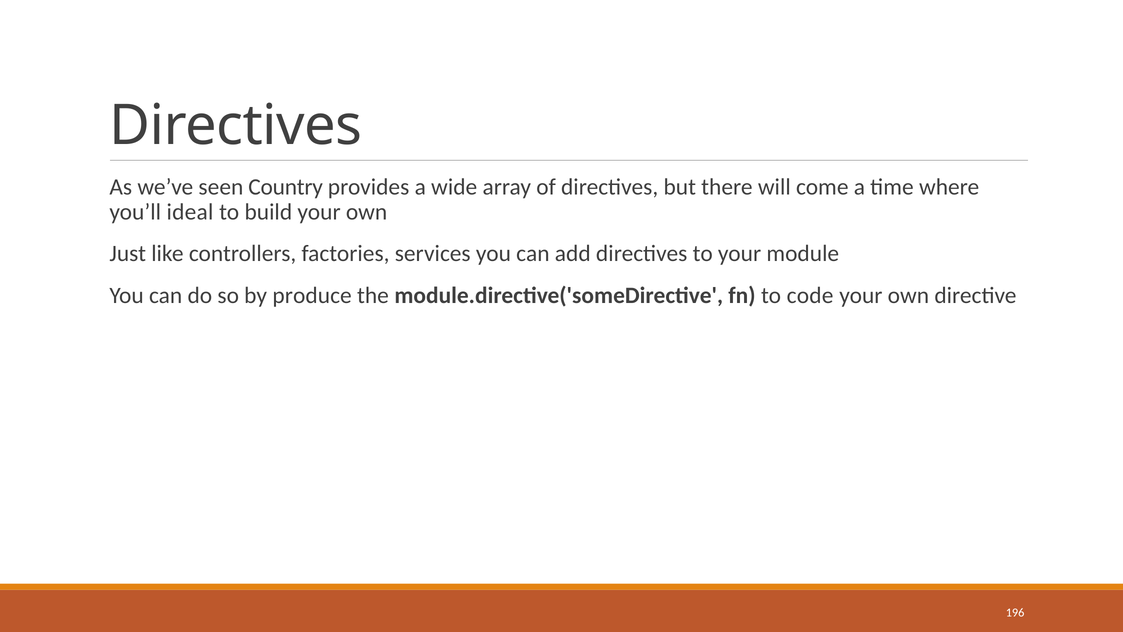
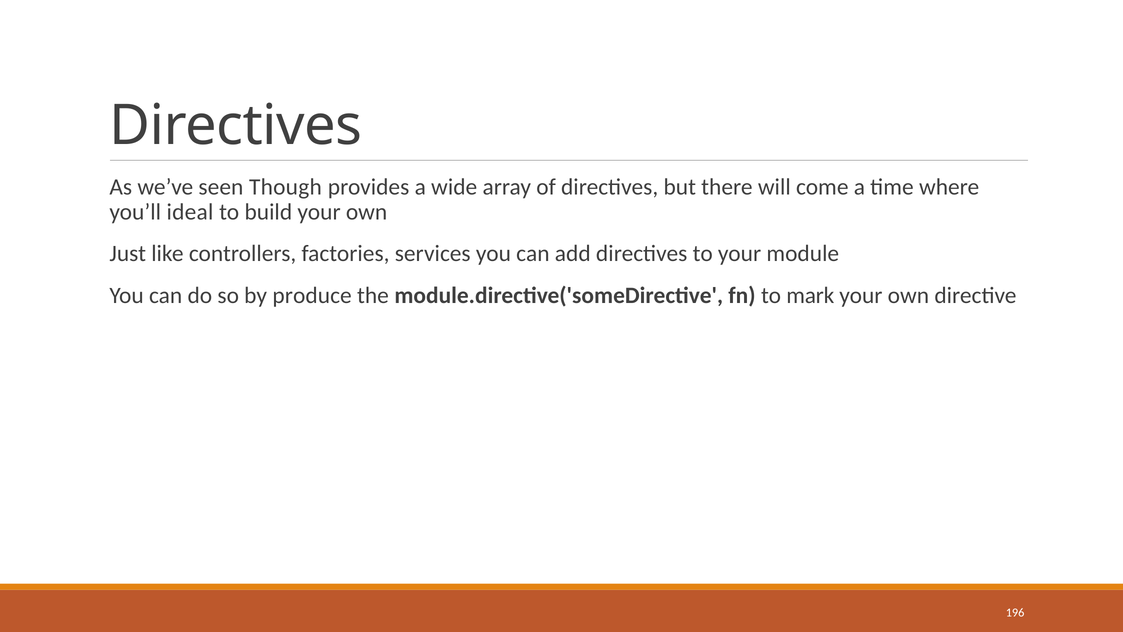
Country: Country -> Though
code: code -> mark
